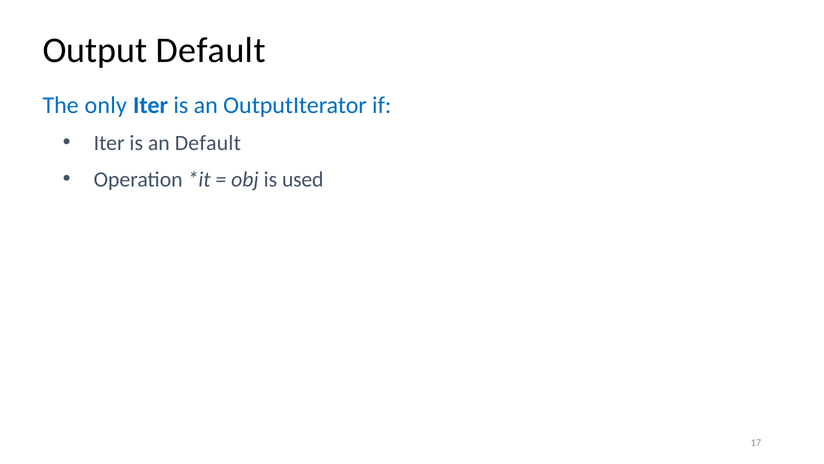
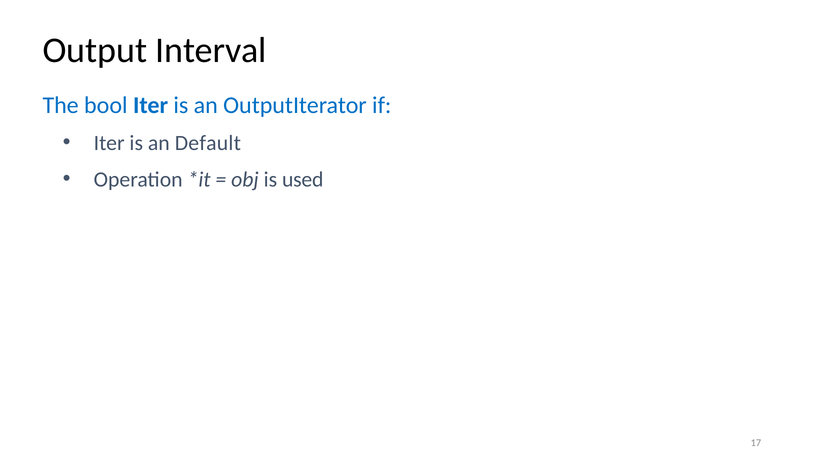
Output Default: Default -> Interval
only: only -> bool
